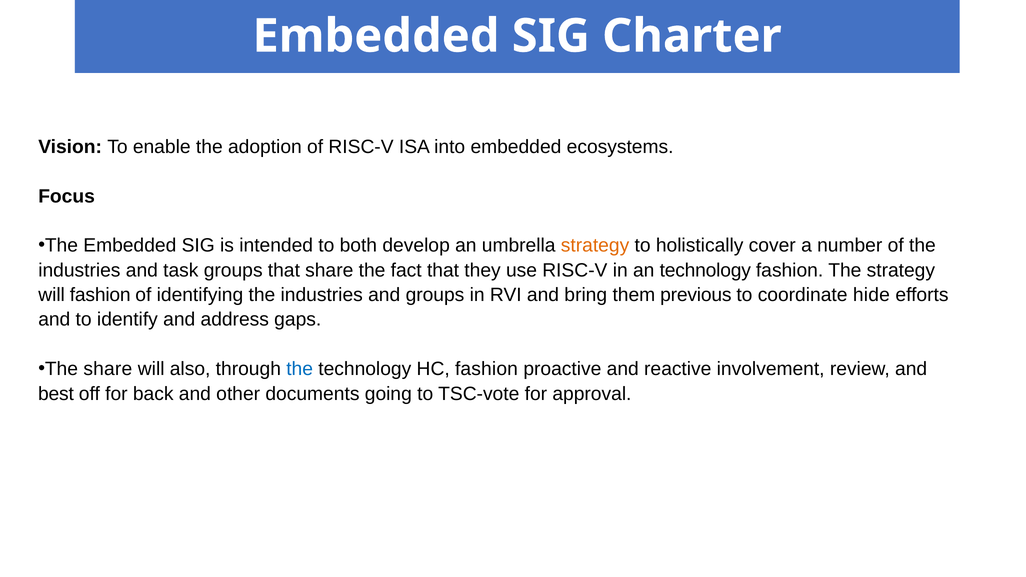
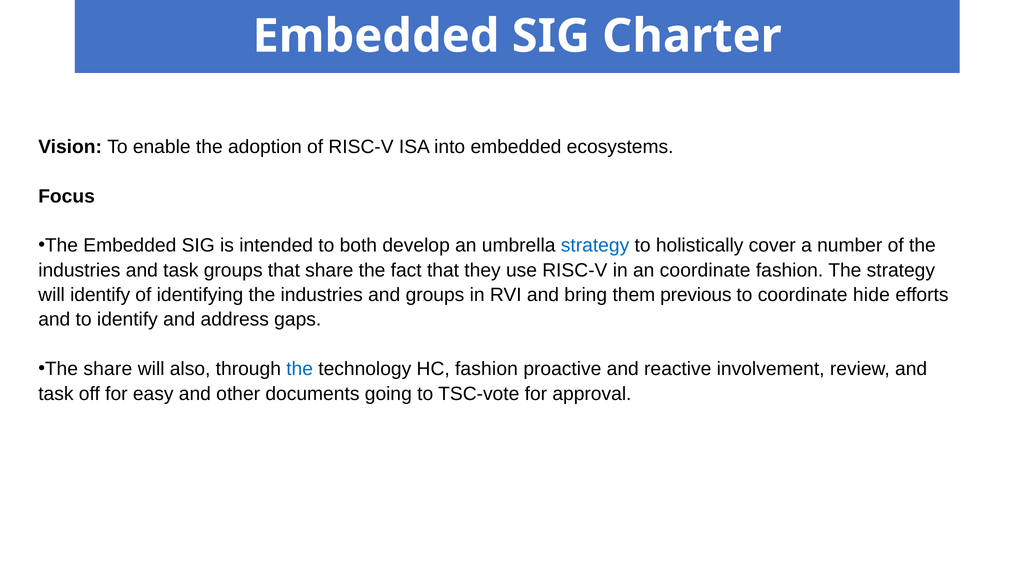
strategy at (595, 246) colour: orange -> blue
an technology: technology -> coordinate
will fashion: fashion -> identify
best at (56, 394): best -> task
back: back -> easy
